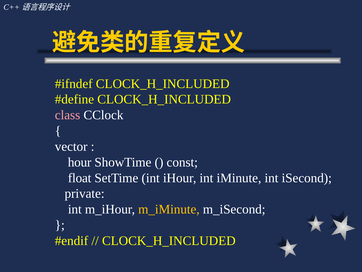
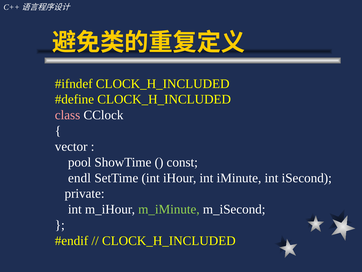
hour: hour -> pool
float: float -> endl
m_iMinute colour: yellow -> light green
